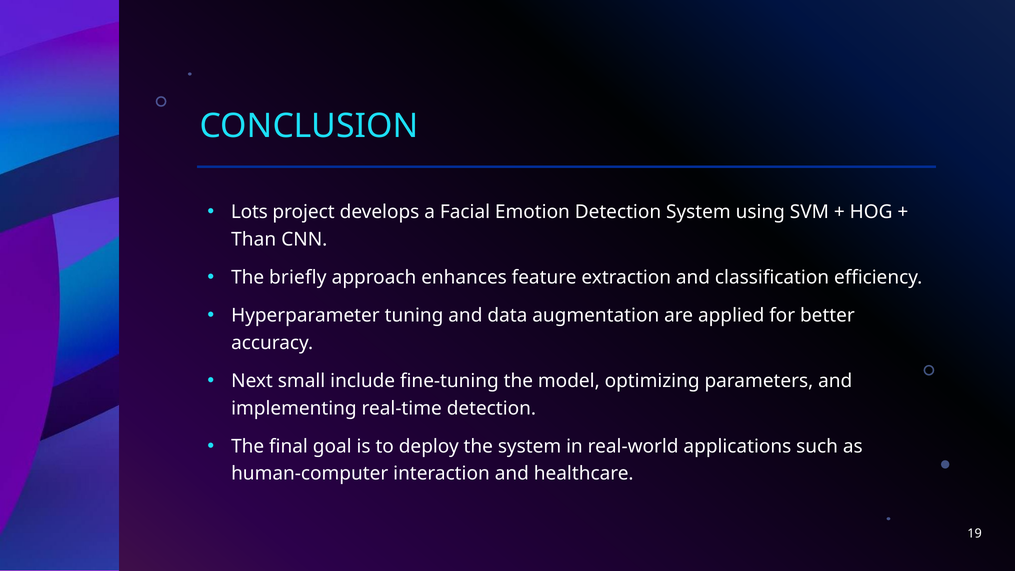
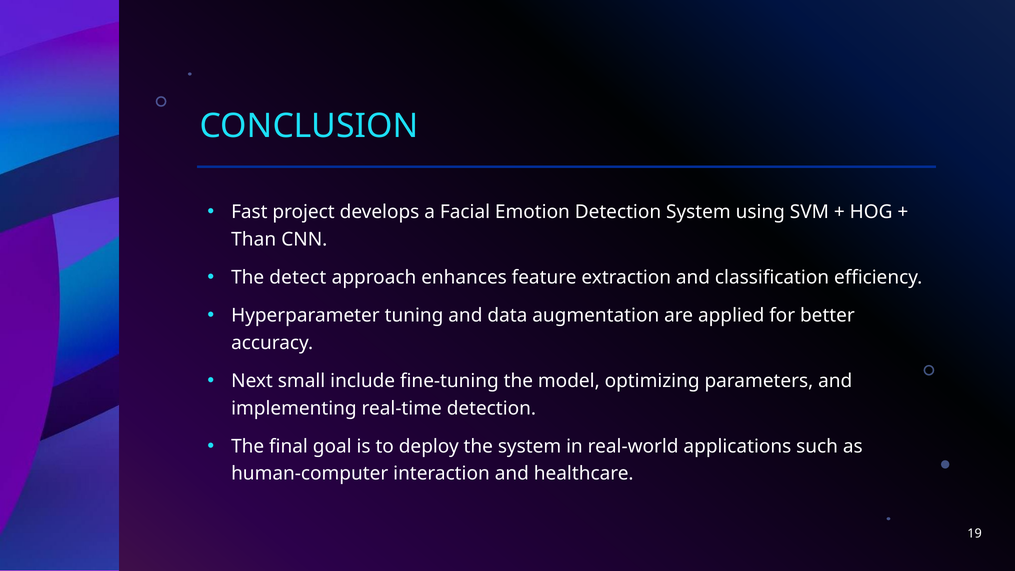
Lots: Lots -> Fast
briefly: briefly -> detect
